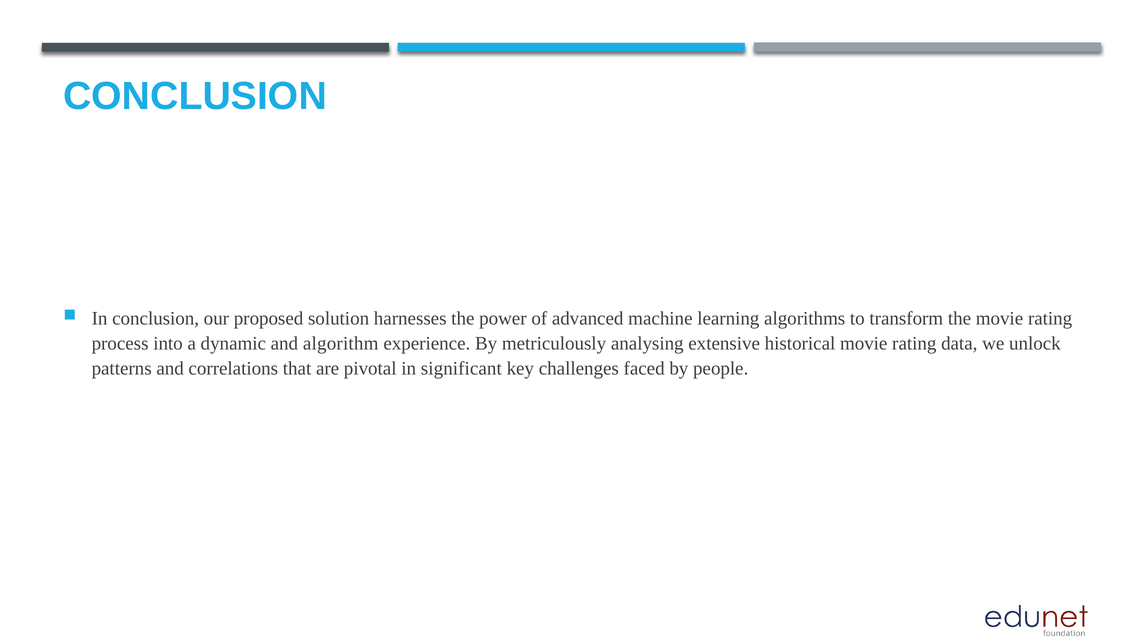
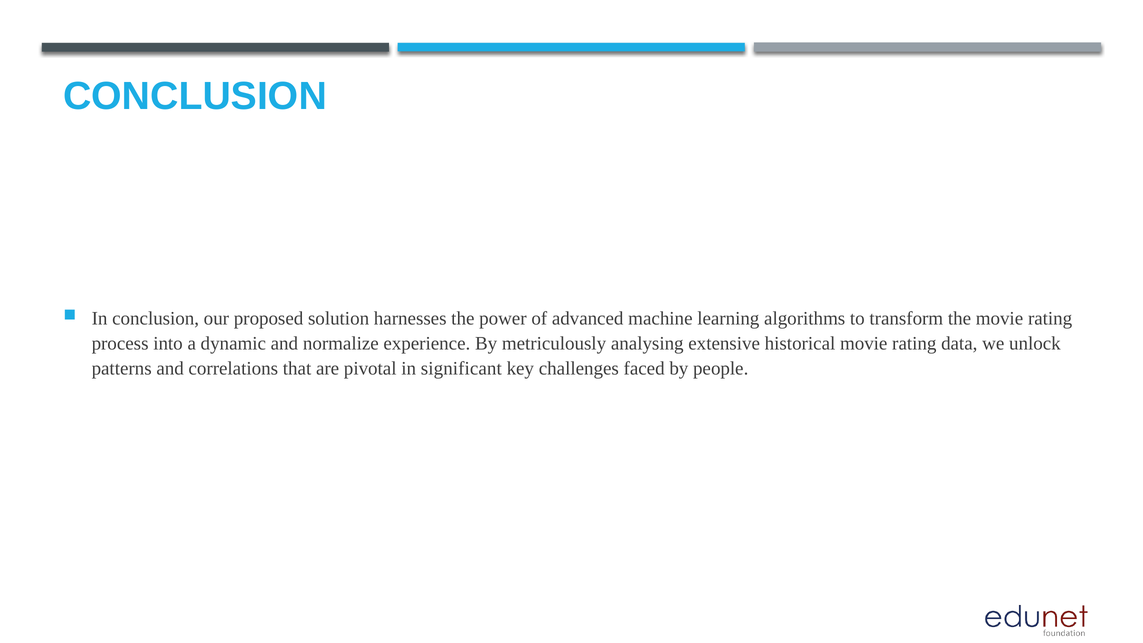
algorithm: algorithm -> normalize
